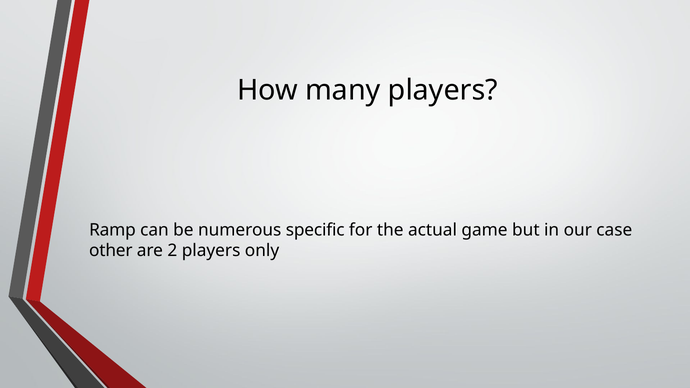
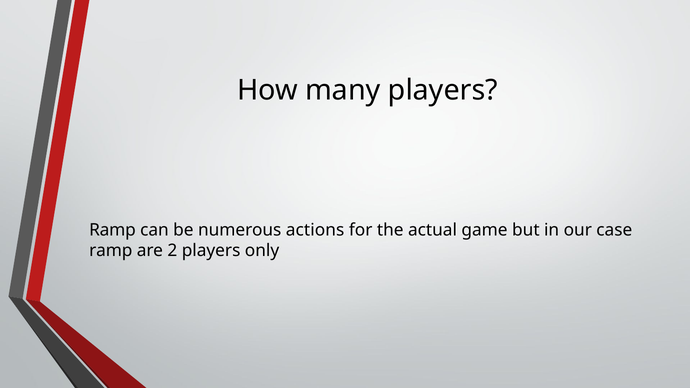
specific: specific -> actions
other at (111, 251): other -> ramp
